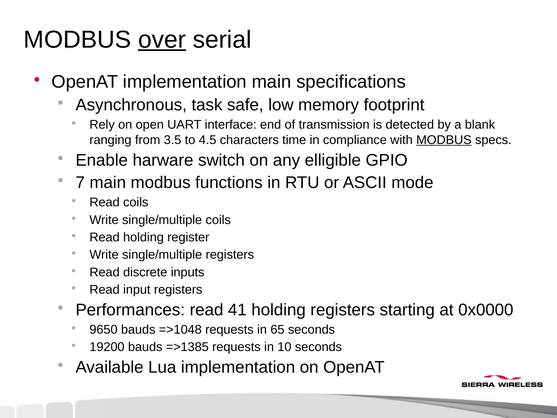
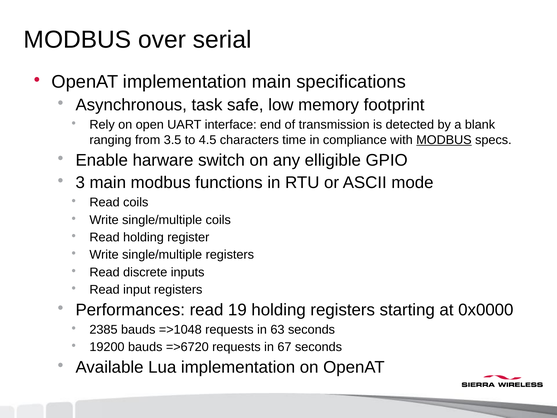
over underline: present -> none
7: 7 -> 3
41: 41 -> 19
9650: 9650 -> 2385
65: 65 -> 63
=>1385: =>1385 -> =>6720
10: 10 -> 67
